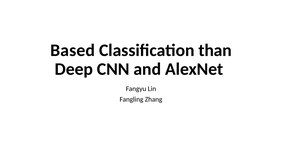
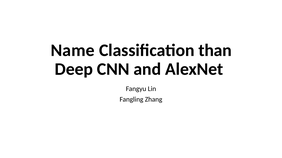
Based: Based -> Name
